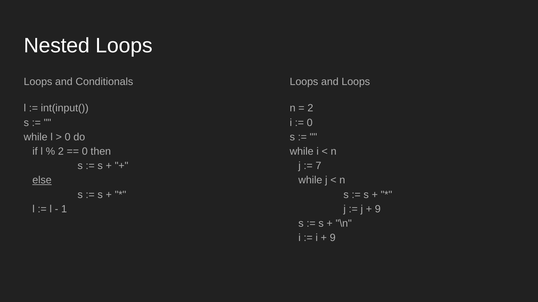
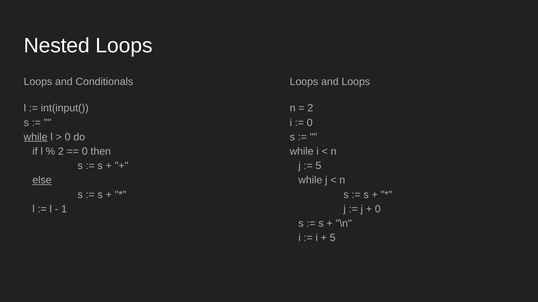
while at (36, 137) underline: none -> present
7 at (318, 166): 7 -> 5
9 at (378, 209): 9 -> 0
9 at (333, 238): 9 -> 5
